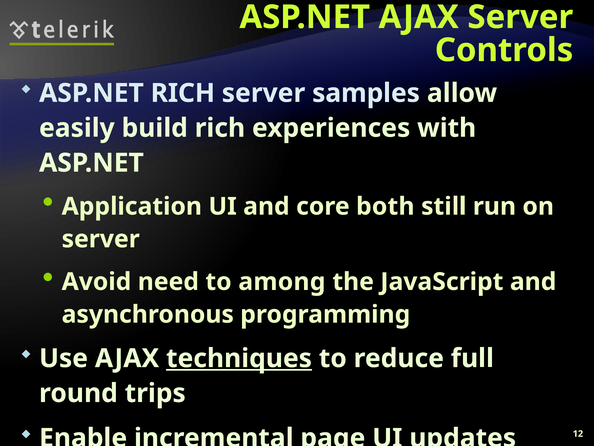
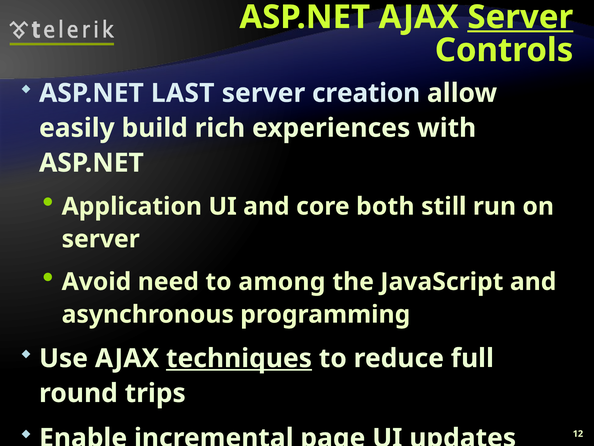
Server at (520, 17) underline: none -> present
ASP.NET RICH: RICH -> LAST
samples: samples -> creation
